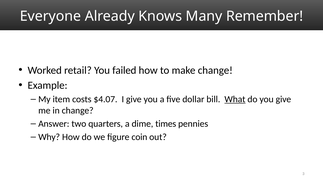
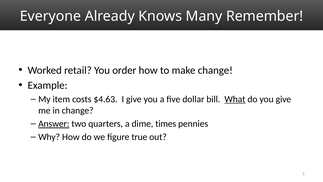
failed: failed -> order
$4.07: $4.07 -> $4.63
Answer underline: none -> present
coin: coin -> true
